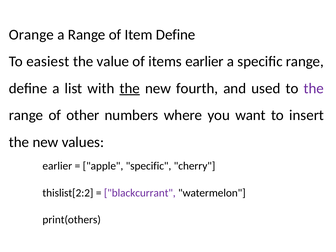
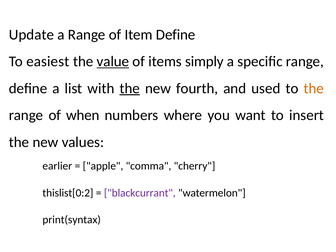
Orange: Orange -> Update
value underline: none -> present
items earlier: earlier -> simply
the at (314, 88) colour: purple -> orange
other: other -> when
apple specific: specific -> comma
thislist[2:2: thislist[2:2 -> thislist[0:2
print(others: print(others -> print(syntax
